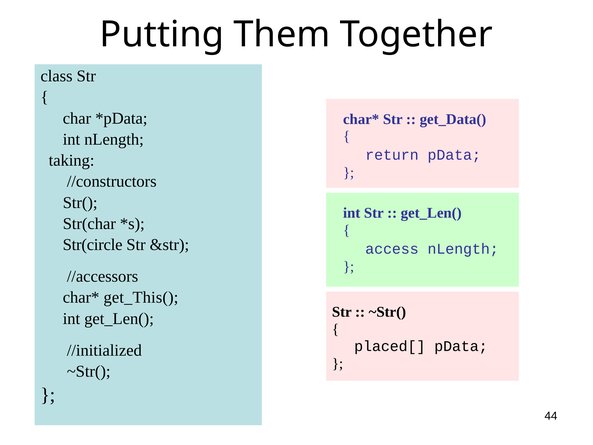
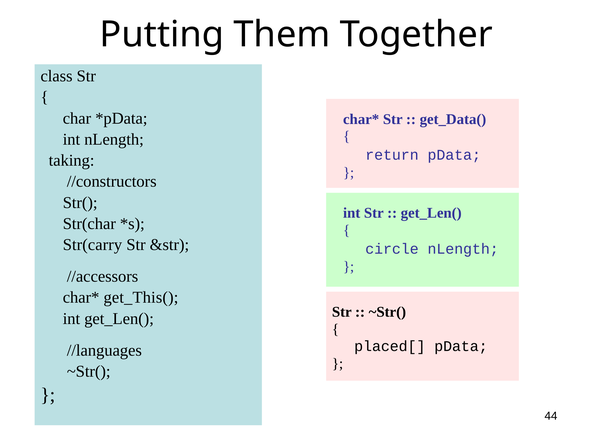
Str(circle: Str(circle -> Str(carry
access: access -> circle
//initialized: //initialized -> //languages
